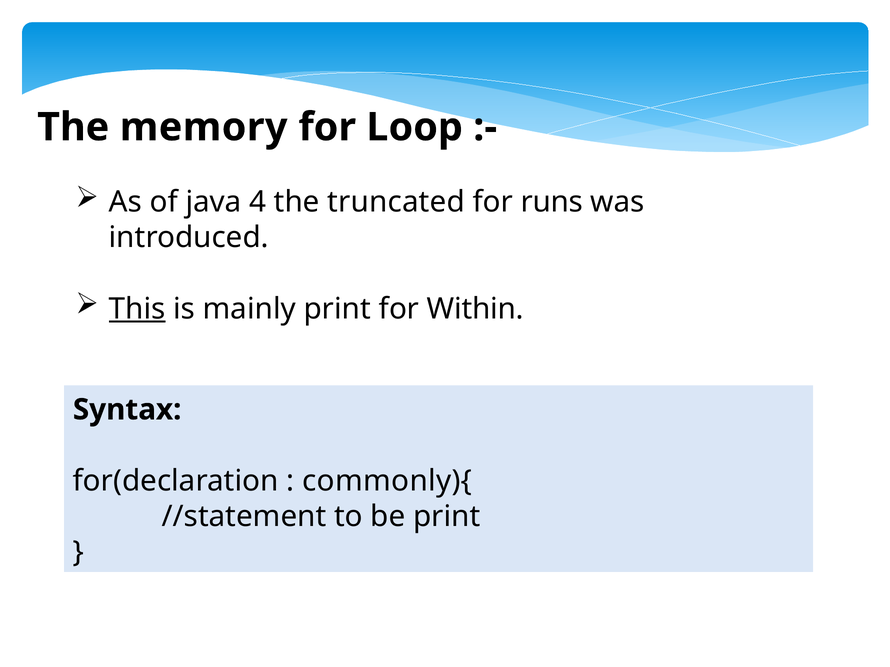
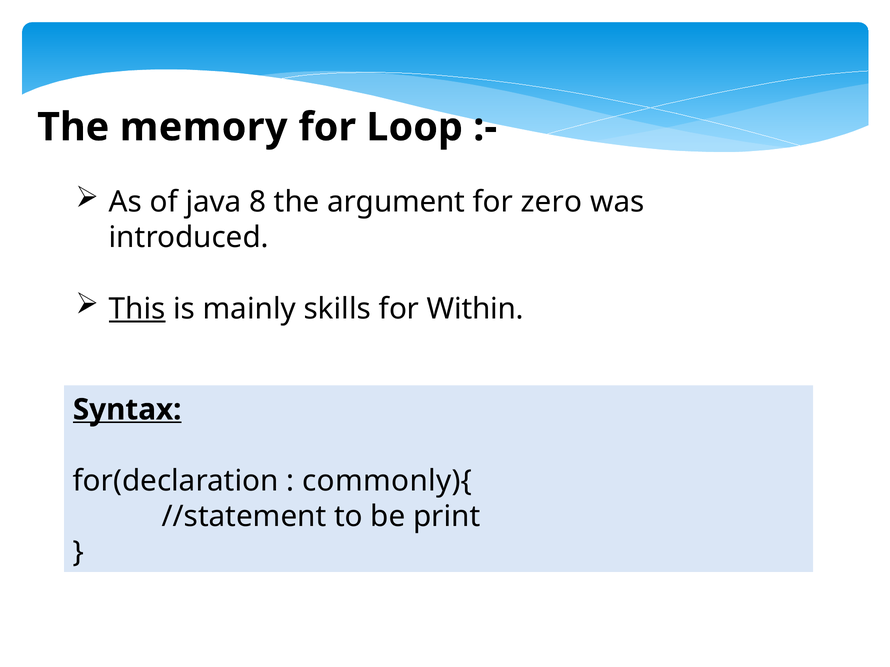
4: 4 -> 8
truncated: truncated -> argument
runs: runs -> zero
mainly print: print -> skills
Syntax underline: none -> present
